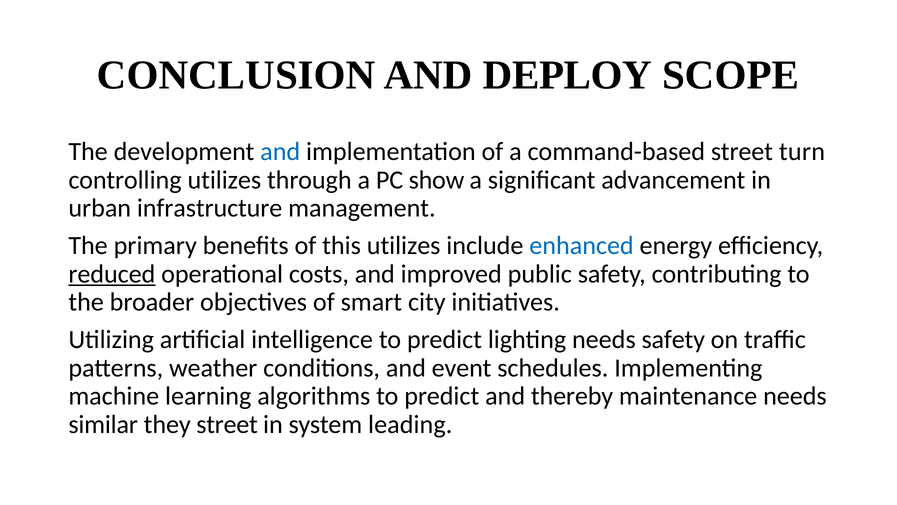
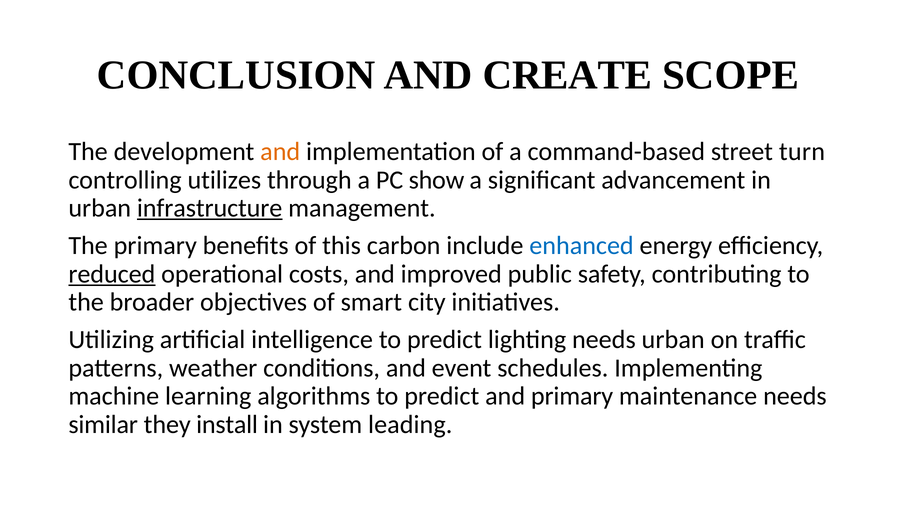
DEPLOY: DEPLOY -> CREATE
and at (280, 152) colour: blue -> orange
infrastructure underline: none -> present
this utilizes: utilizes -> carbon
needs safety: safety -> urban
and thereby: thereby -> primary
they street: street -> install
